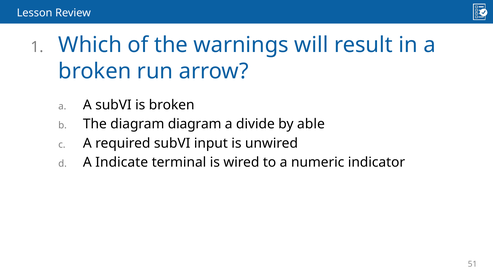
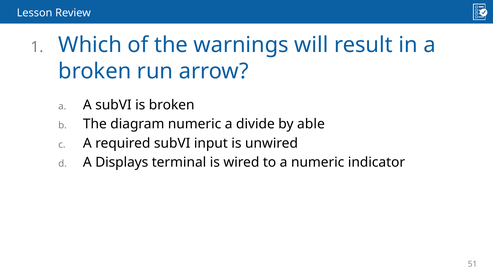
diagram diagram: diagram -> numeric
Indicate: Indicate -> Displays
